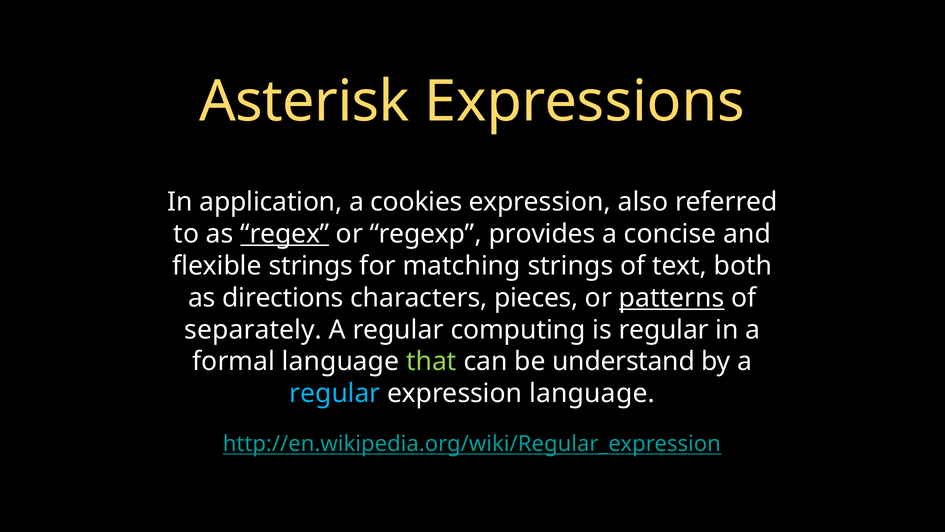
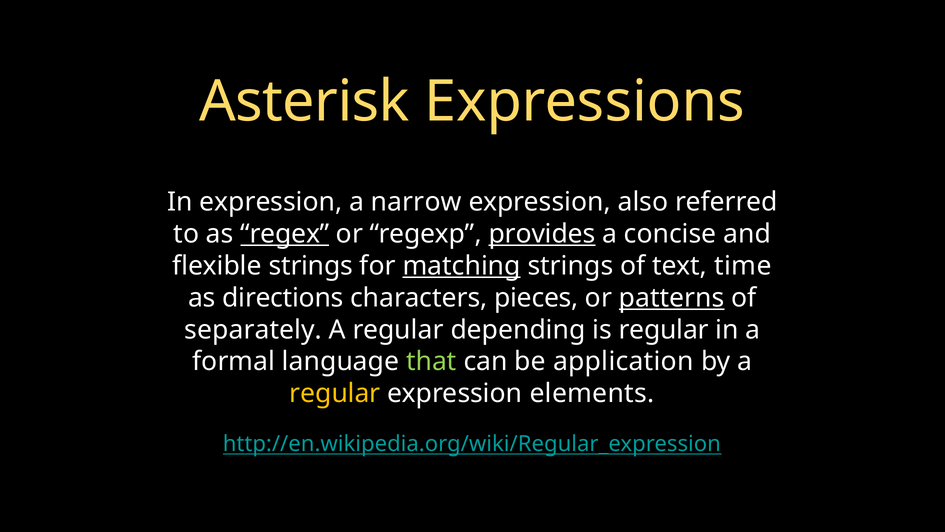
In application: application -> expression
cookies: cookies -> narrow
provides underline: none -> present
matching underline: none -> present
both: both -> time
computing: computing -> depending
understand: understand -> application
regular at (335, 393) colour: light blue -> yellow
expression language: language -> elements
